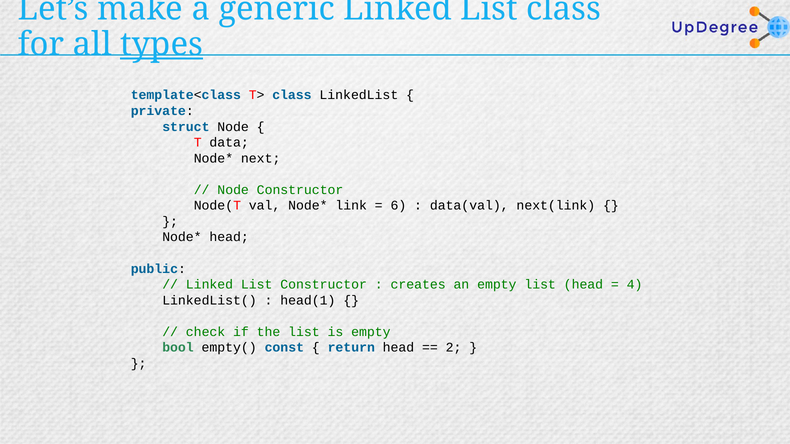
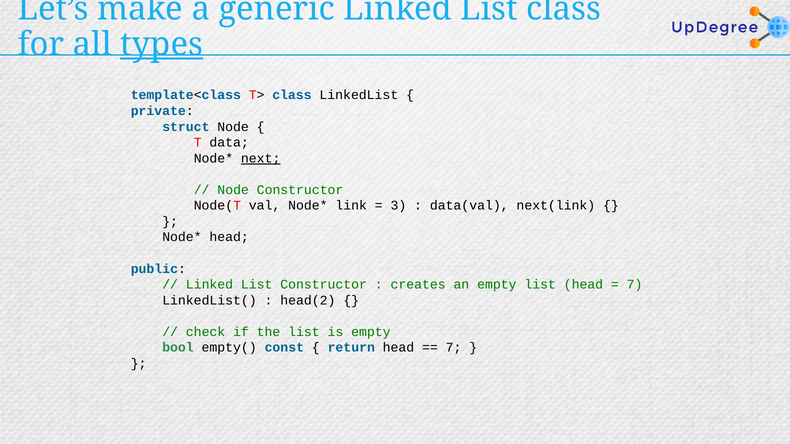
next underline: none -> present
6: 6 -> 3
4 at (635, 285): 4 -> 7
head(1: head(1 -> head(2
2 at (454, 348): 2 -> 7
